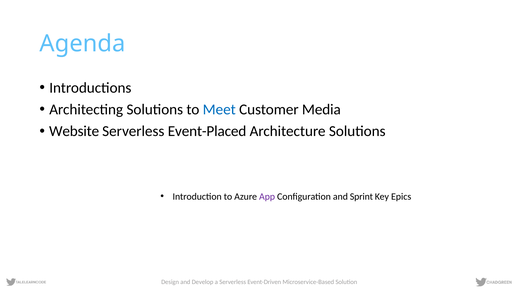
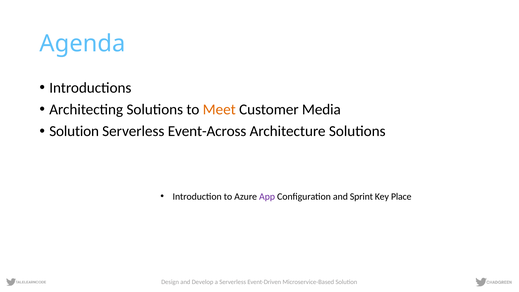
Meet colour: blue -> orange
Website at (74, 131): Website -> Solution
Event-Placed: Event-Placed -> Event-Across
Epics: Epics -> Place
